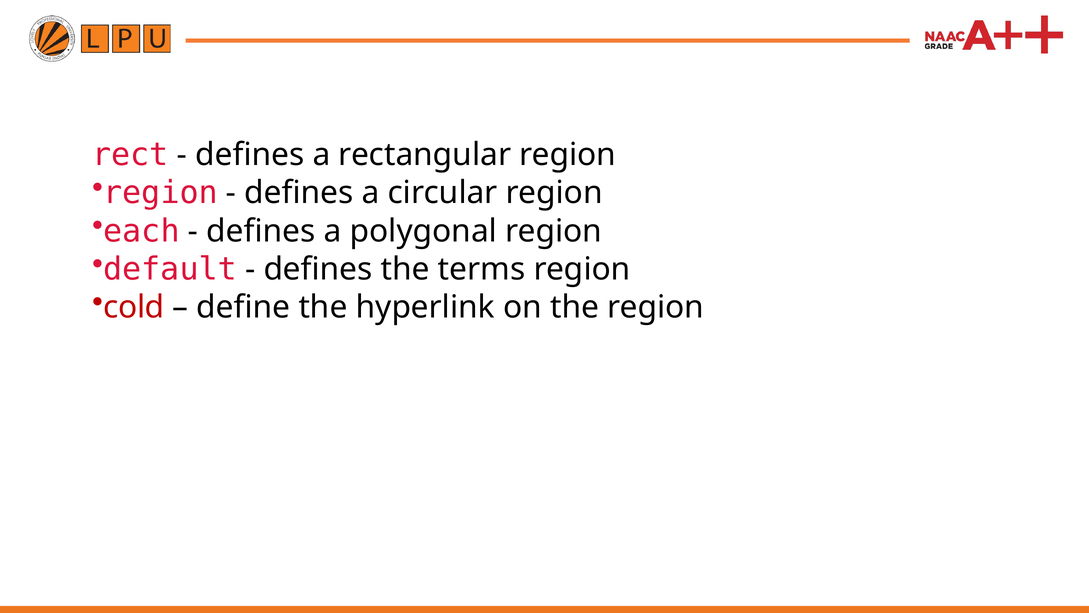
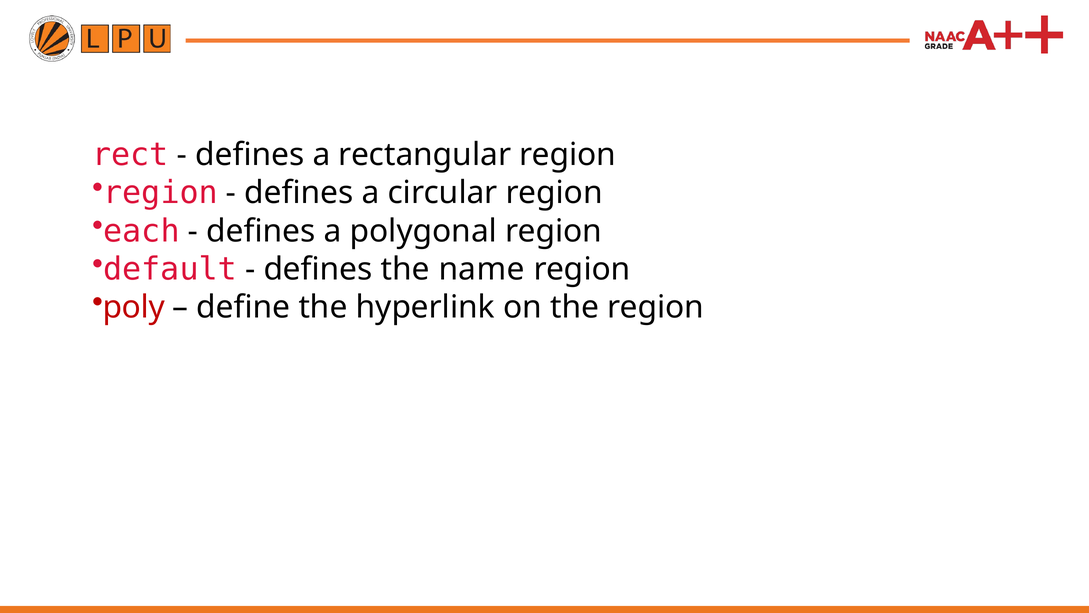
terms: terms -> name
cold: cold -> poly
